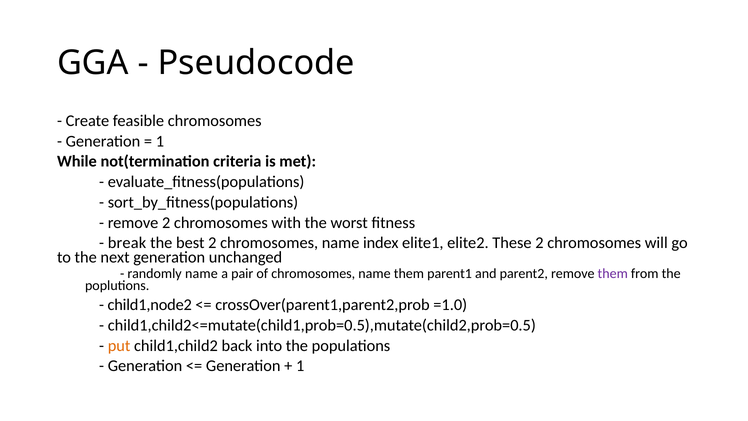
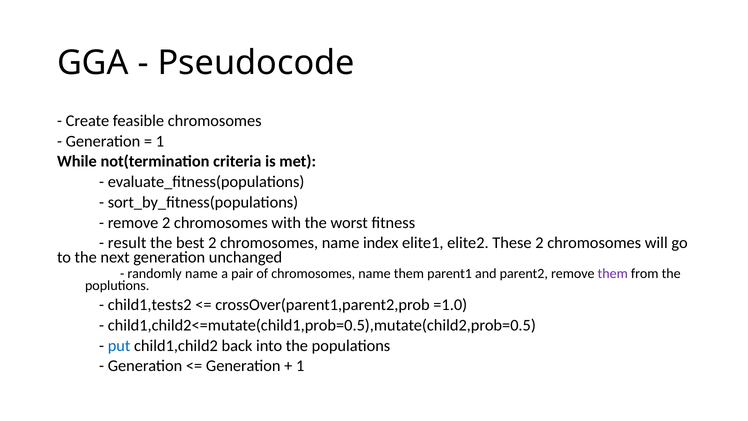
break: break -> result
child1,node2: child1,node2 -> child1,tests2
put colour: orange -> blue
